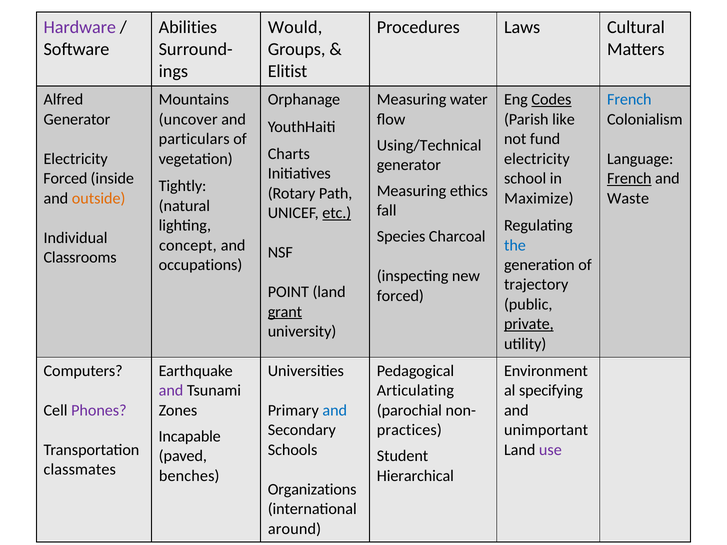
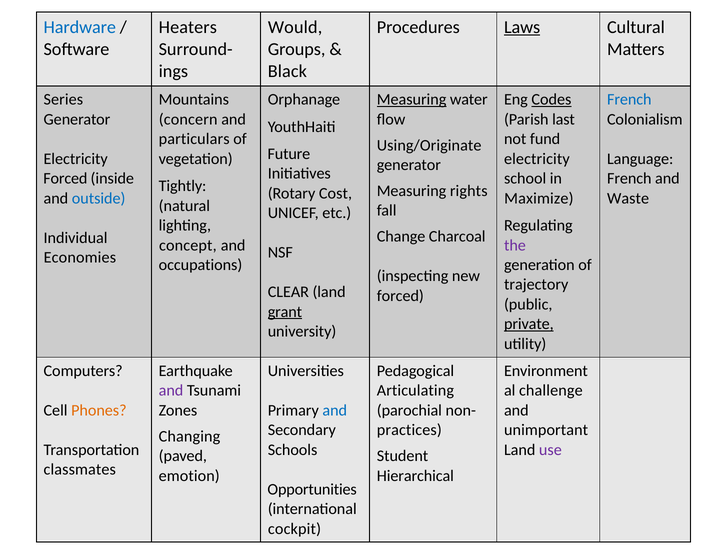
Hardware colour: purple -> blue
Abilities: Abilities -> Heaters
Laws underline: none -> present
Elitist: Elitist -> Black
Alfred: Alfred -> Series
Measuring at (412, 100) underline: none -> present
uncover: uncover -> concern
like: like -> last
Using/Technical: Using/Technical -> Using/Originate
Charts: Charts -> Future
French at (629, 179) underline: present -> none
ethics: ethics -> rights
Path: Path -> Cost
outside colour: orange -> blue
etc underline: present -> none
Species: Species -> Change
the colour: blue -> purple
Classrooms: Classrooms -> Economies
POINT: POINT -> CLEAR
specifying: specifying -> challenge
Phones colour: purple -> orange
Incapable: Incapable -> Changing
benches: benches -> emotion
Organizations: Organizations -> Opportunities
around: around -> cockpit
